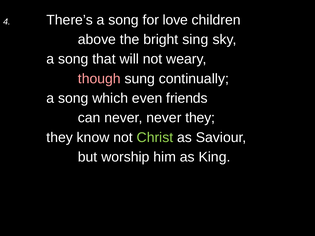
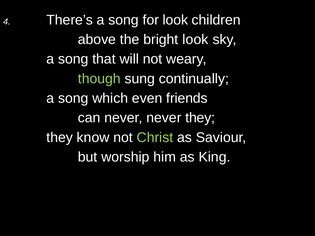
for love: love -> look
bright sing: sing -> look
though colour: pink -> light green
